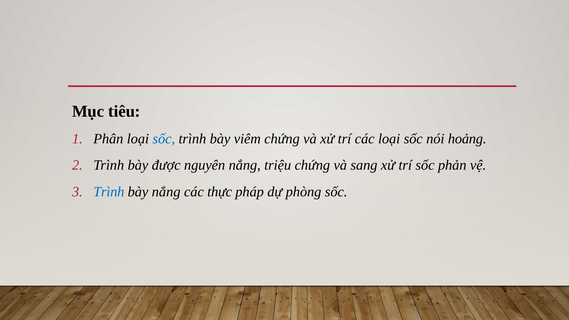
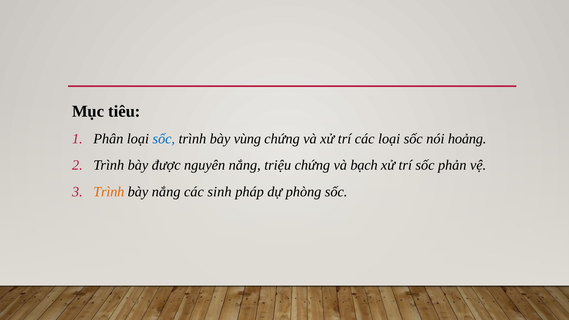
viêm: viêm -> vùng
sang: sang -> bạch
Trình at (109, 192) colour: blue -> orange
thực: thực -> sinh
